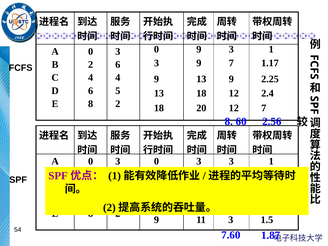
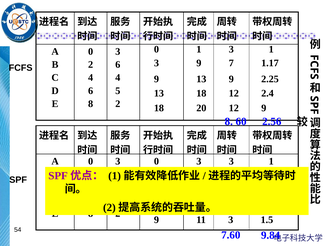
0 9: 9 -> 1
12 7: 7 -> 9
1.87: 1.87 -> 9.84
